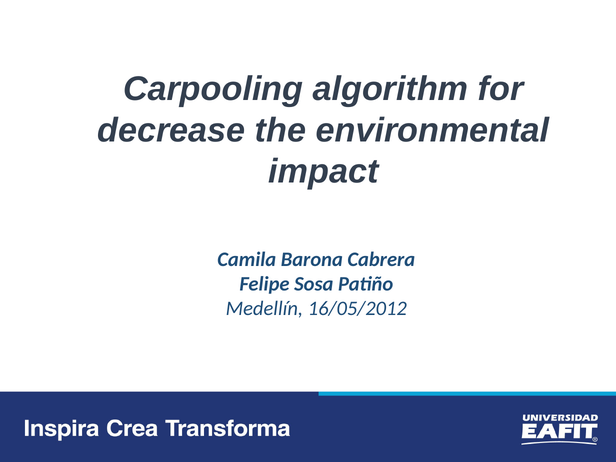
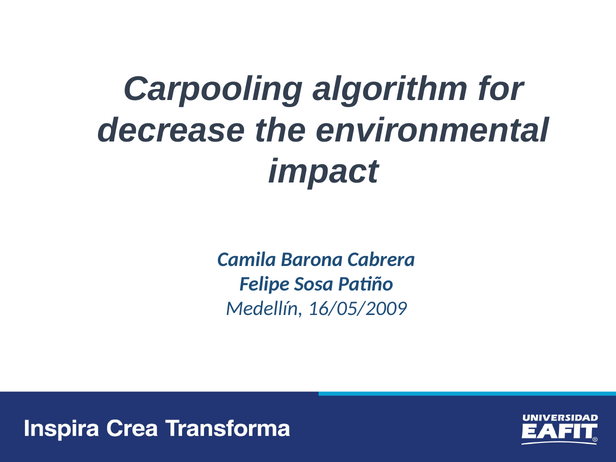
16/05/2012: 16/05/2012 -> 16/05/2009
